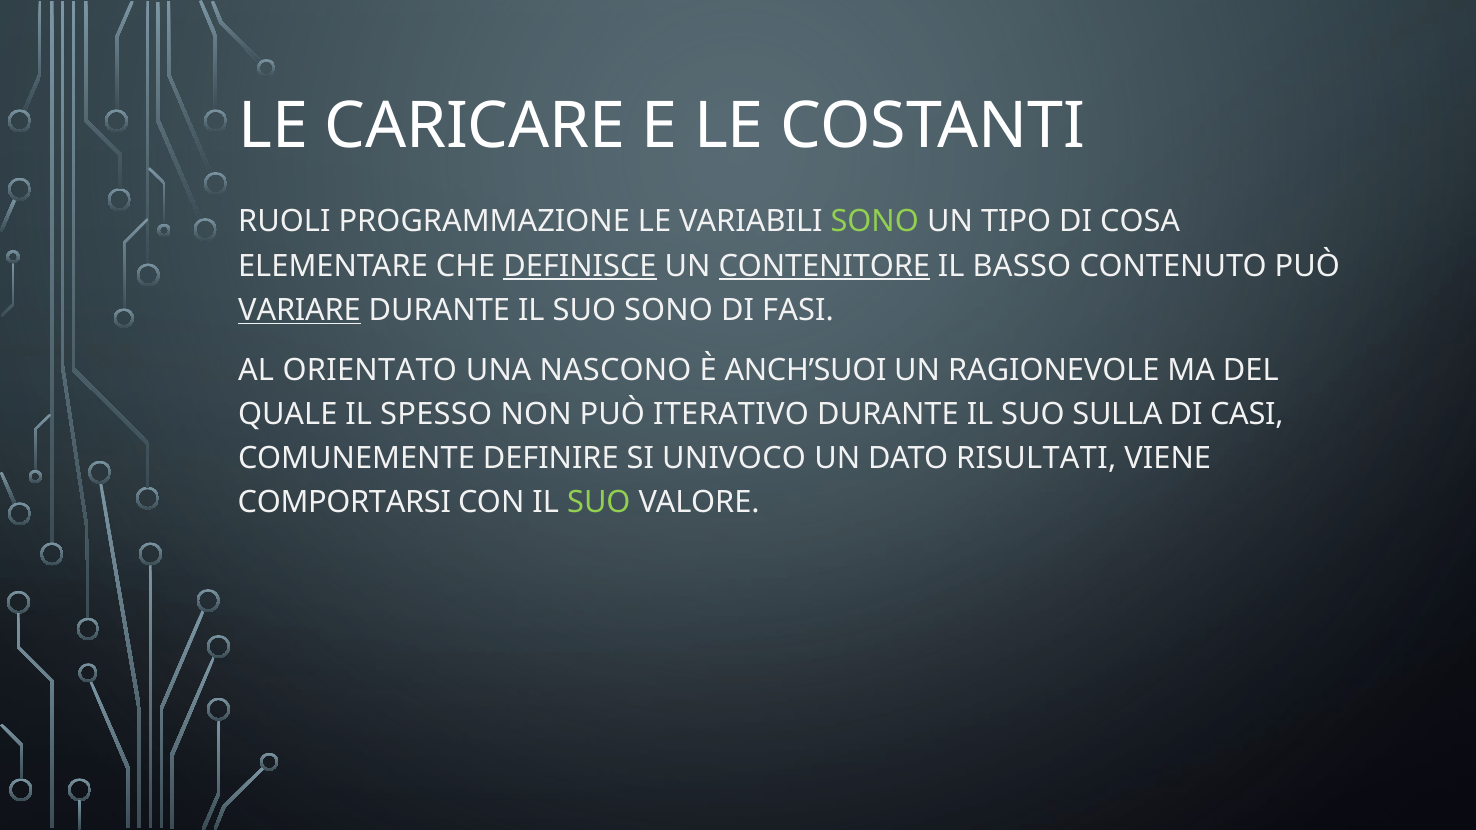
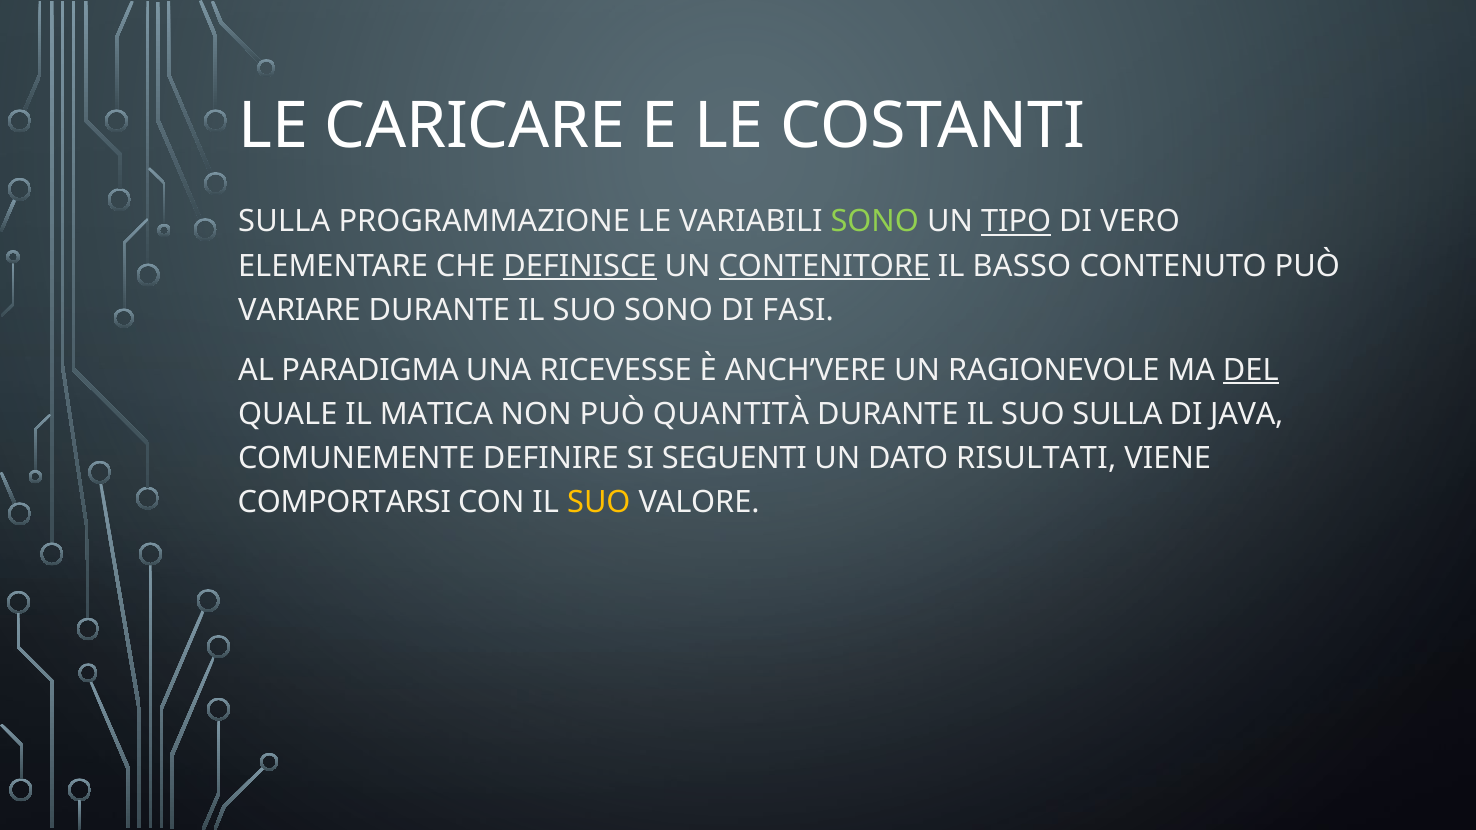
RUOLI at (284, 222): RUOLI -> SULLA
TIPO underline: none -> present
COSA: COSA -> VERO
VARIARE underline: present -> none
ORIENTATO: ORIENTATO -> PARADIGMA
NASCONO: NASCONO -> RICEVESSE
ANCH’SUOI: ANCH’SUOI -> ANCH’VERE
DEL underline: none -> present
SPESSO: SPESSO -> MATICA
ITERATIVO: ITERATIVO -> QUANTITÀ
CASI: CASI -> JAVA
UNIVOCO: UNIVOCO -> SEGUENTI
SUO at (599, 503) colour: light green -> yellow
